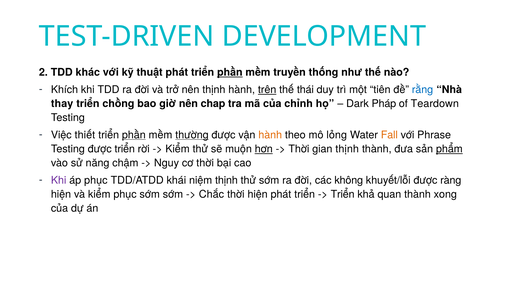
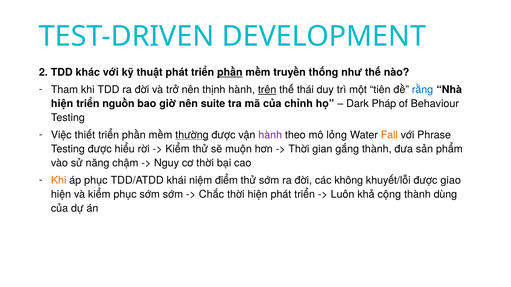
Khích: Khích -> Tham
thay at (62, 104): thay -> hiện
chồng: chồng -> nguồn
chap: chap -> suite
Teardown: Teardown -> Behaviour
phần at (134, 135) underline: present -> none
hành at (270, 135) colour: orange -> purple
được triển: triển -> hiểu
hơn underline: present -> none
gian thịnh: thịnh -> gắng
phẩm underline: present -> none
Khi at (59, 180) colour: purple -> orange
niệm thịnh: thịnh -> điểm
ràng: ràng -> giao
Triển at (343, 195): Triển -> Luôn
quan: quan -> cộng
xong: xong -> dùng
